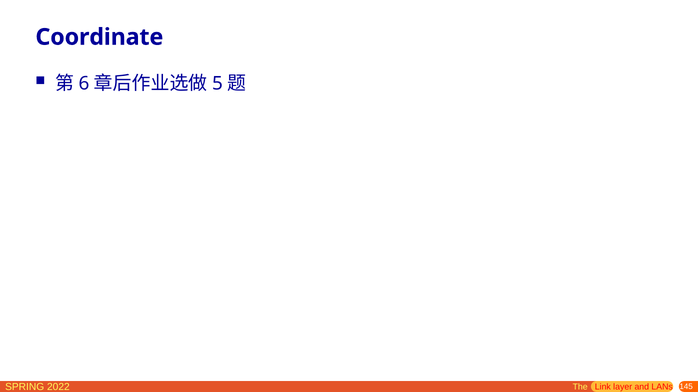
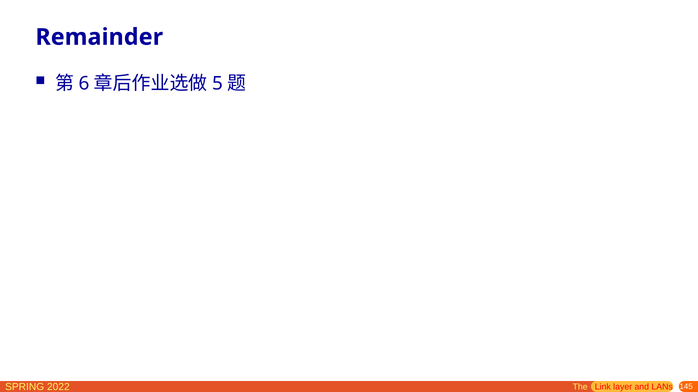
Coordinate: Coordinate -> Remainder
